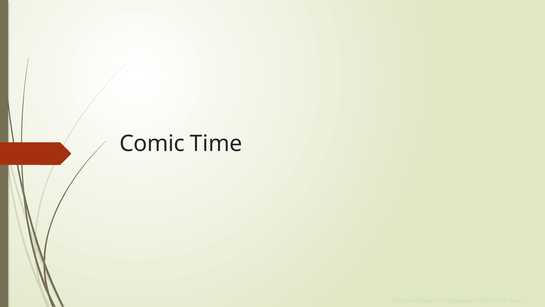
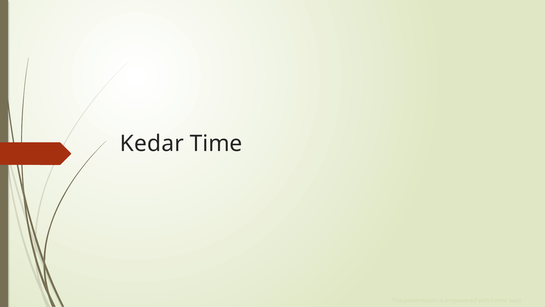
Comic at (152, 144): Comic -> Kedar
